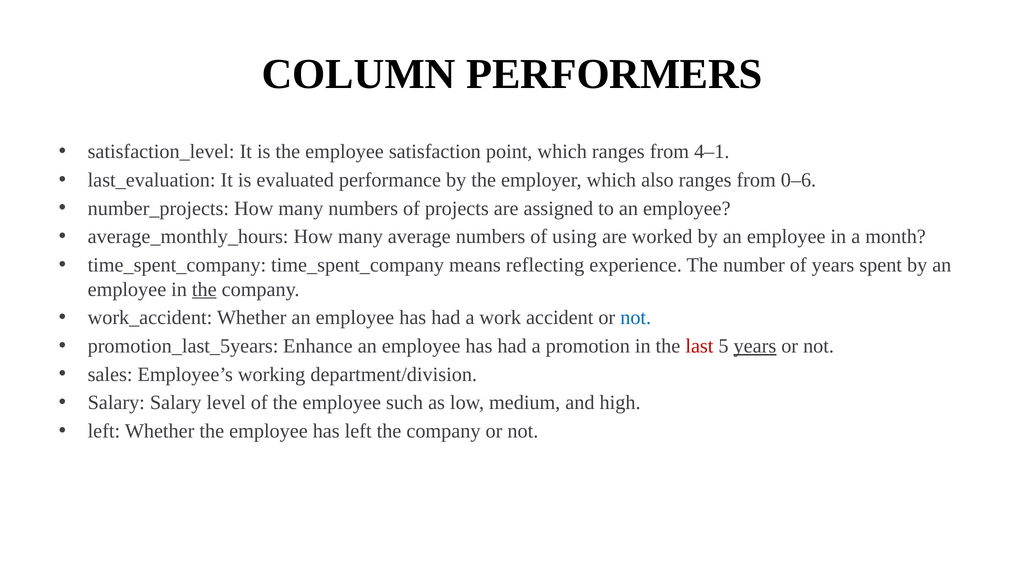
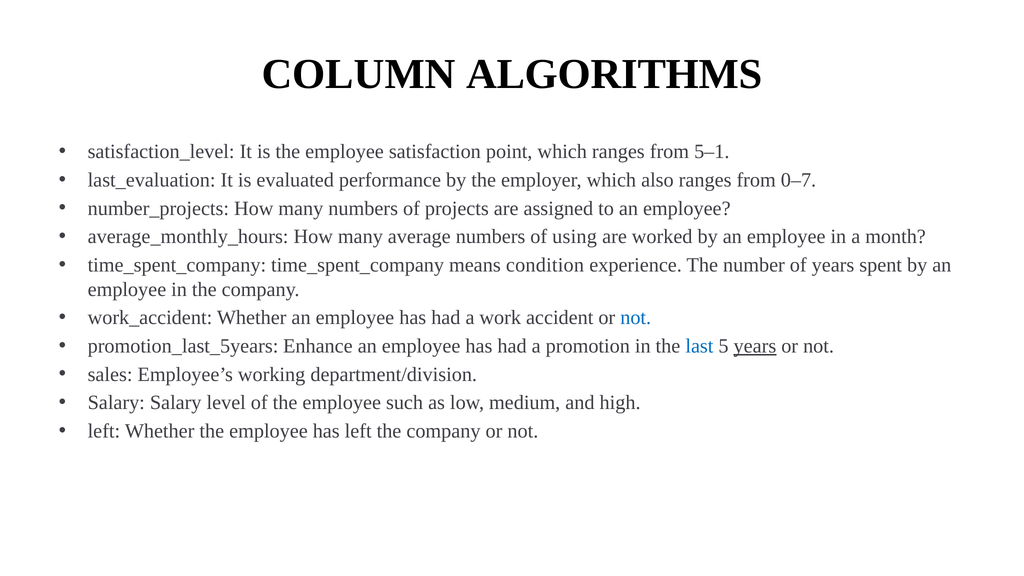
PERFORMERS: PERFORMERS -> ALGORITHMS
4–1: 4–1 -> 5–1
0–6: 0–6 -> 0–7
reflecting: reflecting -> condition
the at (204, 289) underline: present -> none
last colour: red -> blue
